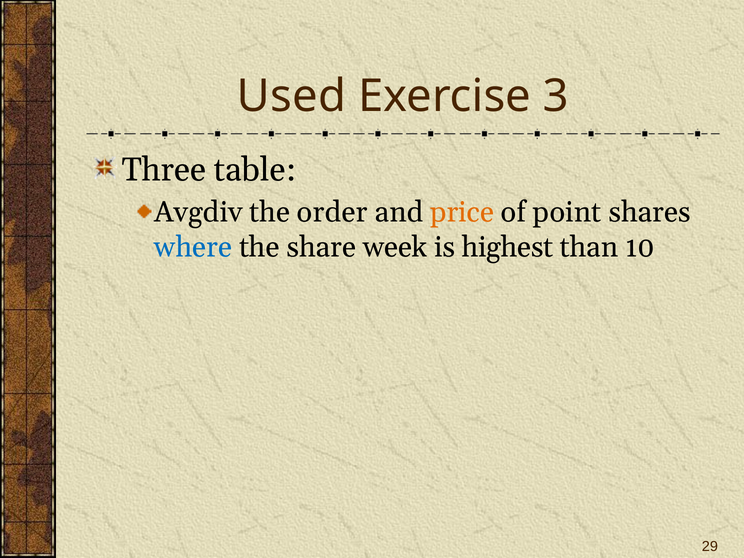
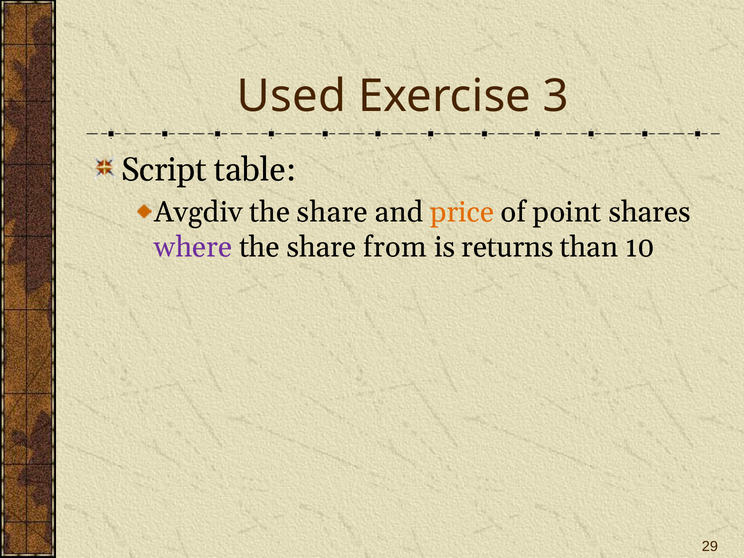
Three: Three -> Script
order at (332, 212): order -> share
where colour: blue -> purple
week: week -> from
highest: highest -> returns
